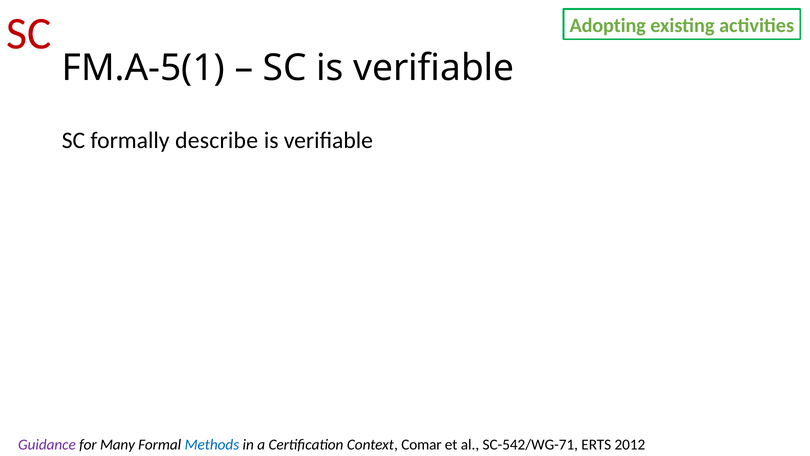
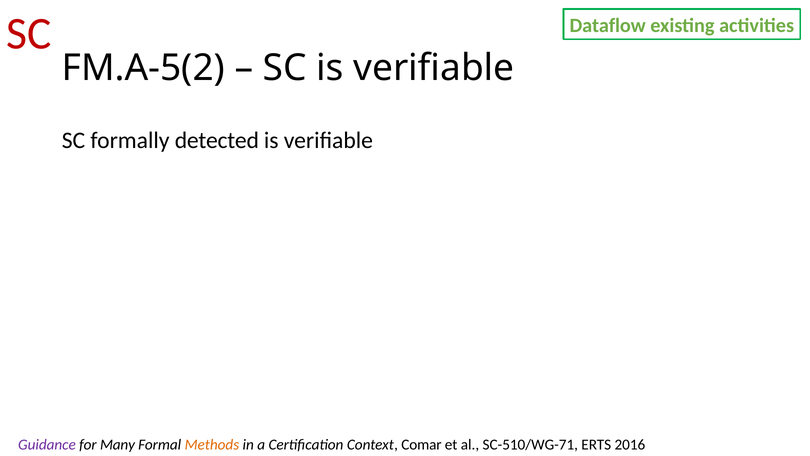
Adopting: Adopting -> Dataflow
FM.A-5(1: FM.A-5(1 -> FM.A-5(2
describe: describe -> detected
Methods colour: blue -> orange
SC-542/WG-71: SC-542/WG-71 -> SC-510/WG-71
2012: 2012 -> 2016
